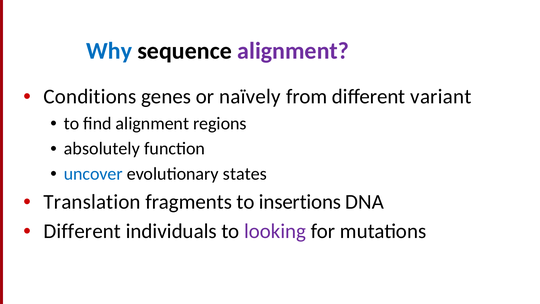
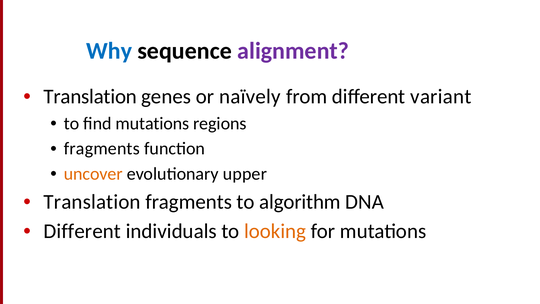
Conditions at (90, 97): Conditions -> Translation
find alignment: alignment -> mutations
absolutely at (102, 149): absolutely -> fragments
uncover colour: blue -> orange
states: states -> upper
insertions: insertions -> algorithm
looking colour: purple -> orange
